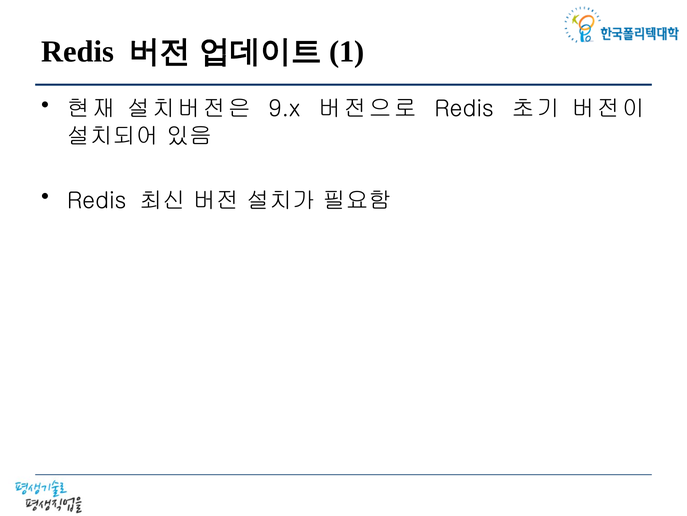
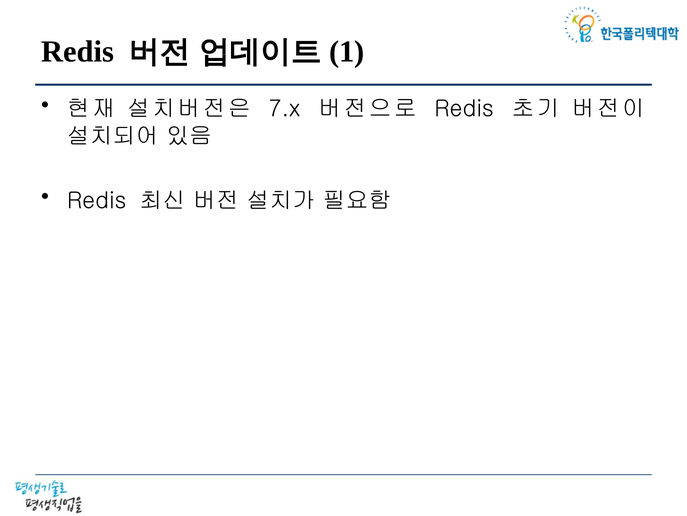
9.x: 9.x -> 7.x
